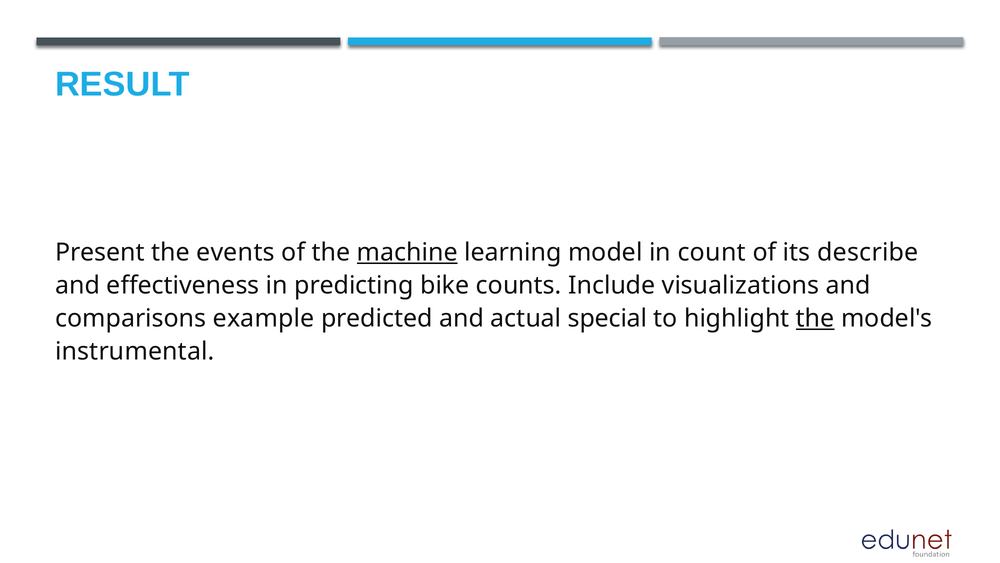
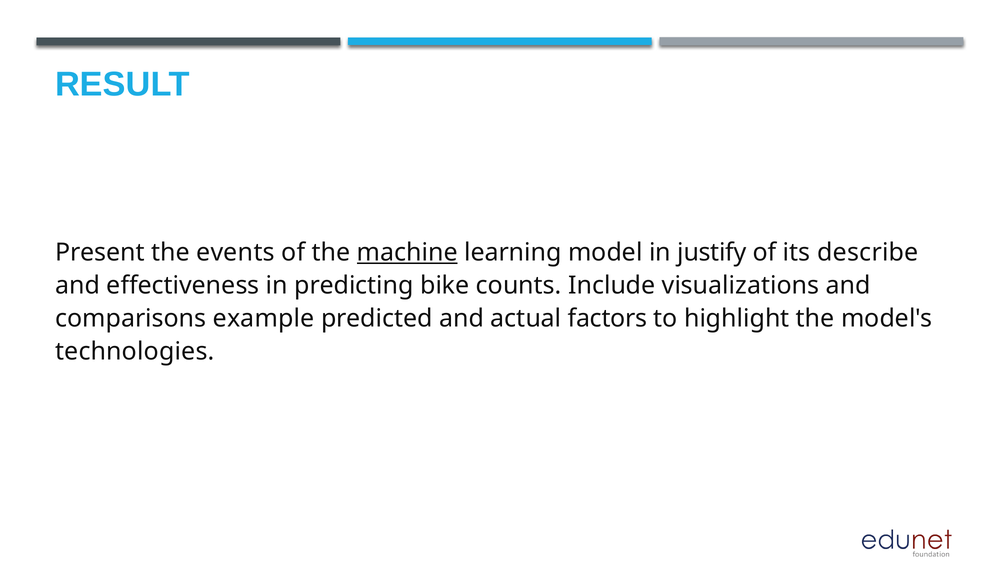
count: count -> justify
special: special -> factors
the at (815, 318) underline: present -> none
instrumental: instrumental -> technologies
